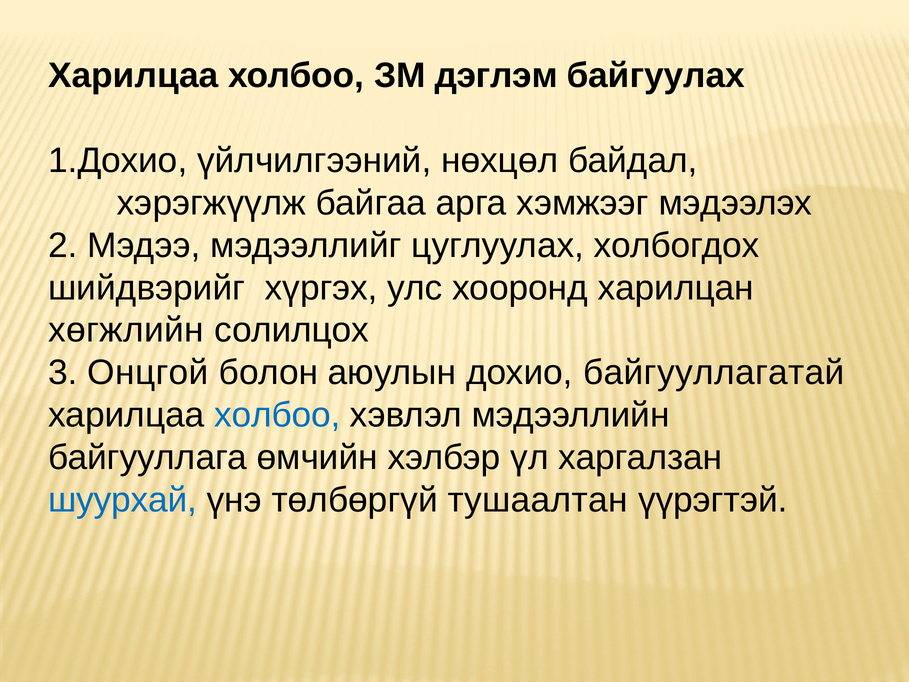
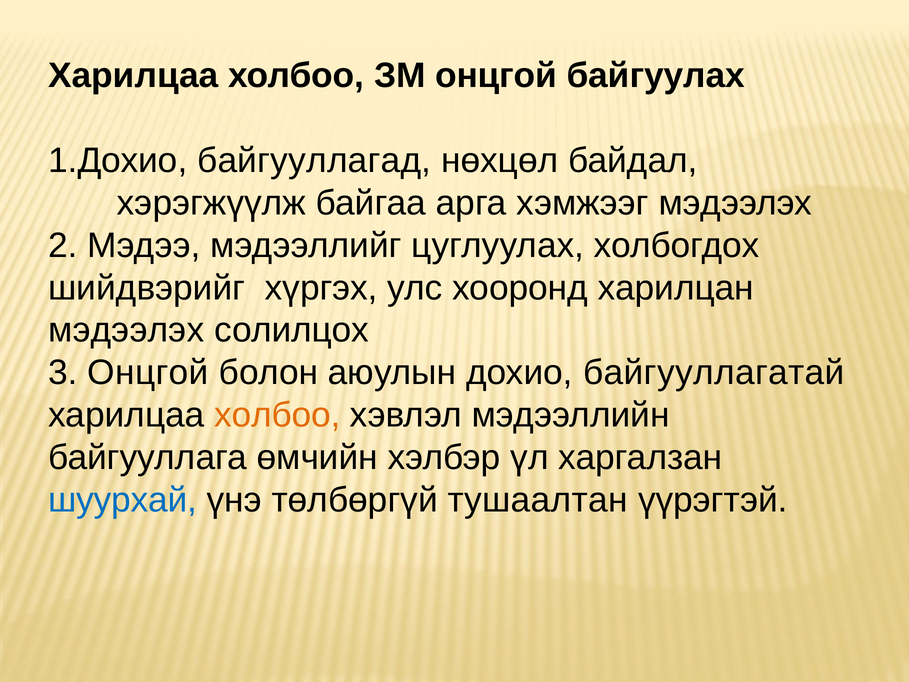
ЗМ дэглэм: дэглэм -> онцгой
үйлчилгээний: үйлчилгээний -> байгууллагад
хөгжлийн at (126, 330): хөгжлийн -> мэдээлэх
холбоо at (277, 415) colour: blue -> orange
